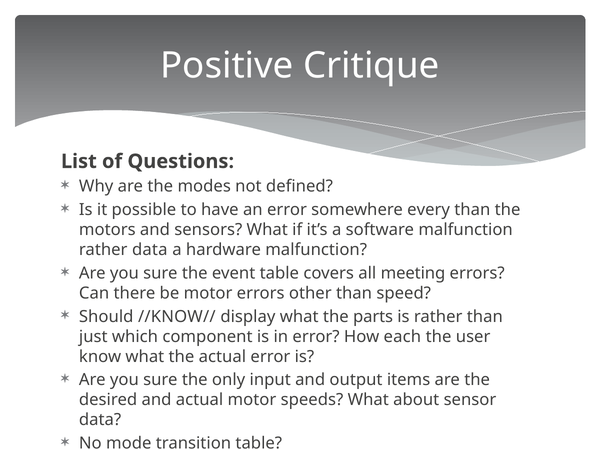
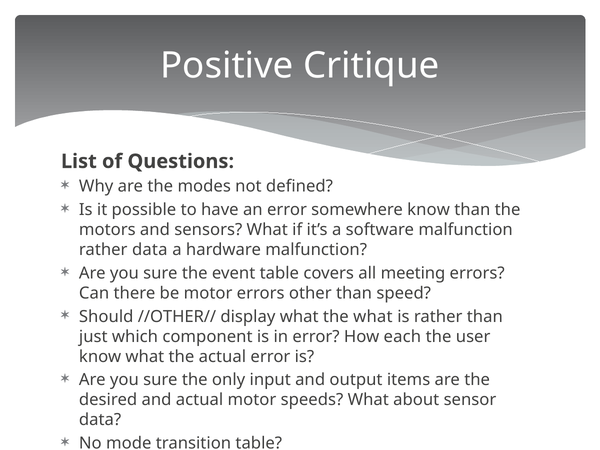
somewhere every: every -> know
//KNOW//: //KNOW// -> //OTHER//
the parts: parts -> what
